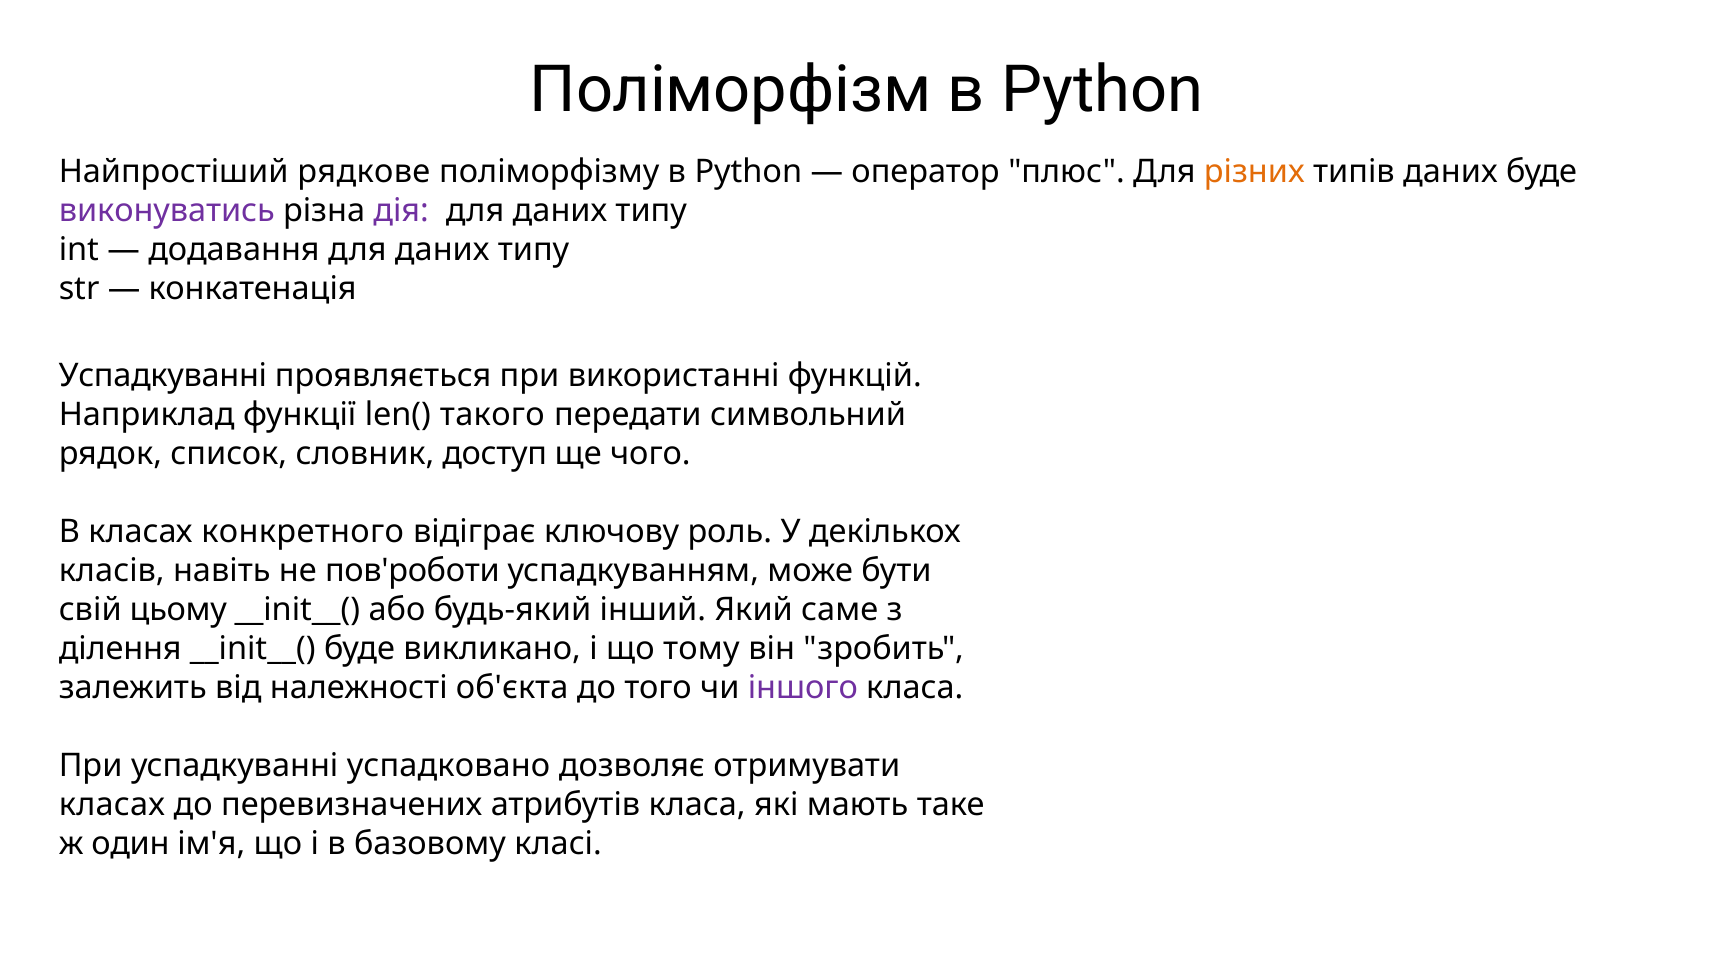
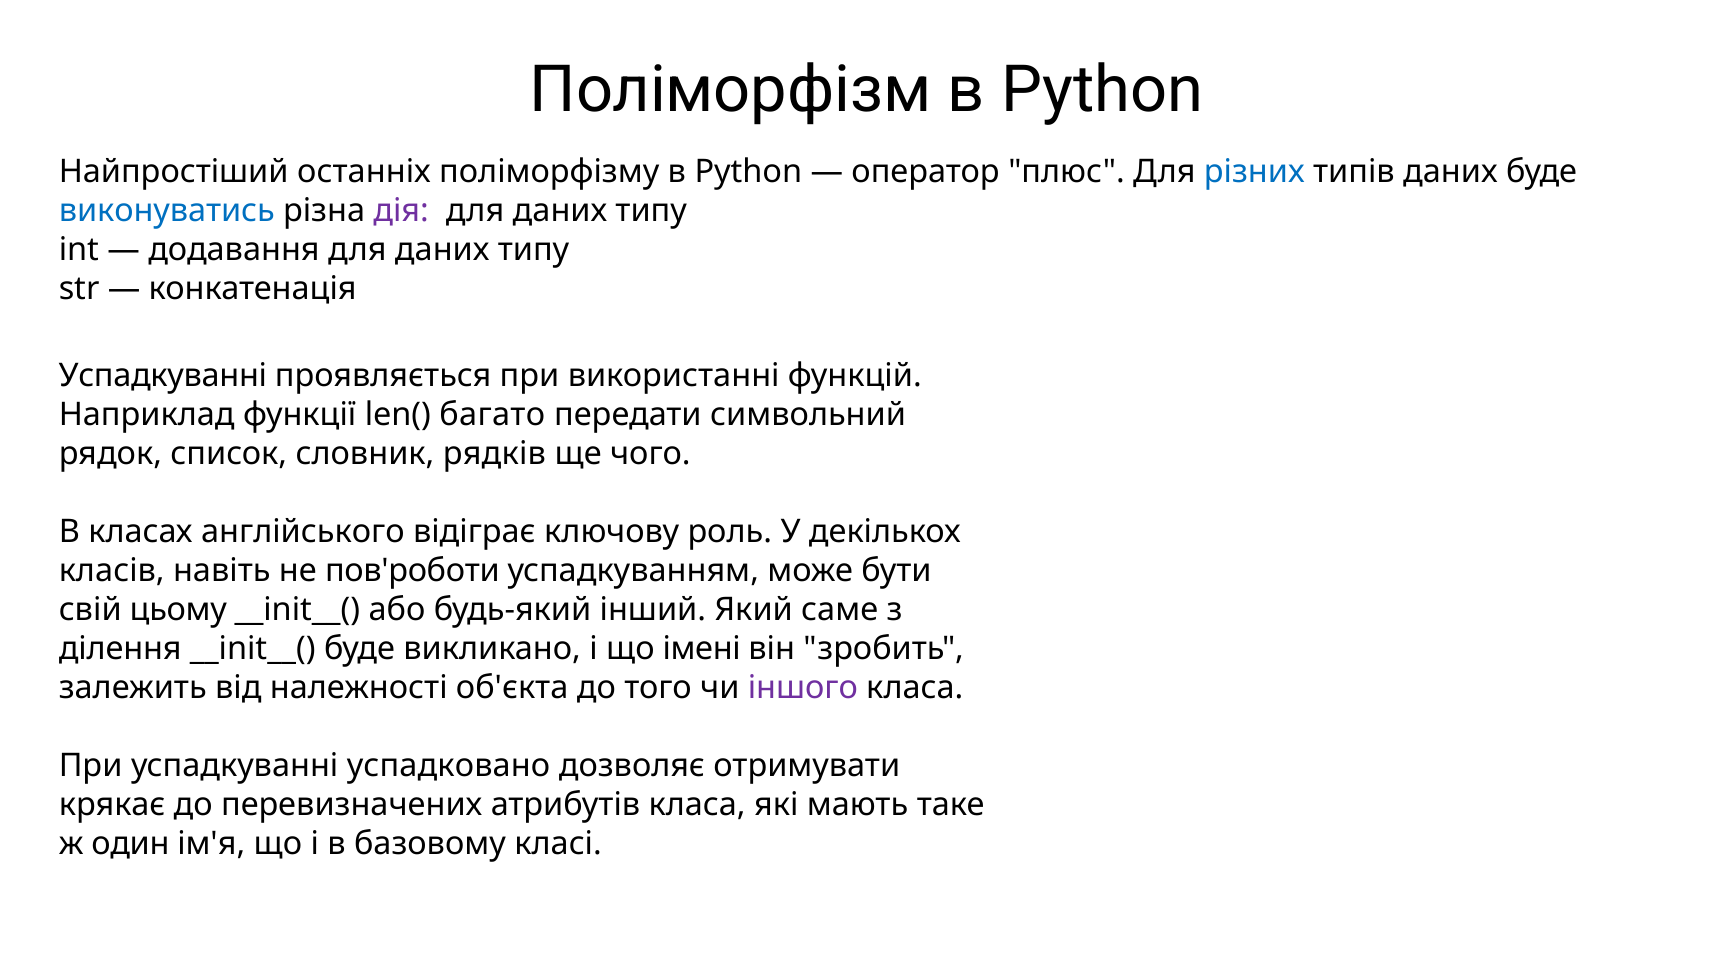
рядкове: рядкове -> останніх
різних colour: orange -> blue
виконуватись colour: purple -> blue
такого: такого -> багато
доступ: доступ -> рядків
конкретного: конкретного -> англійського
тому: тому -> імені
класах at (112, 805): класах -> крякає
